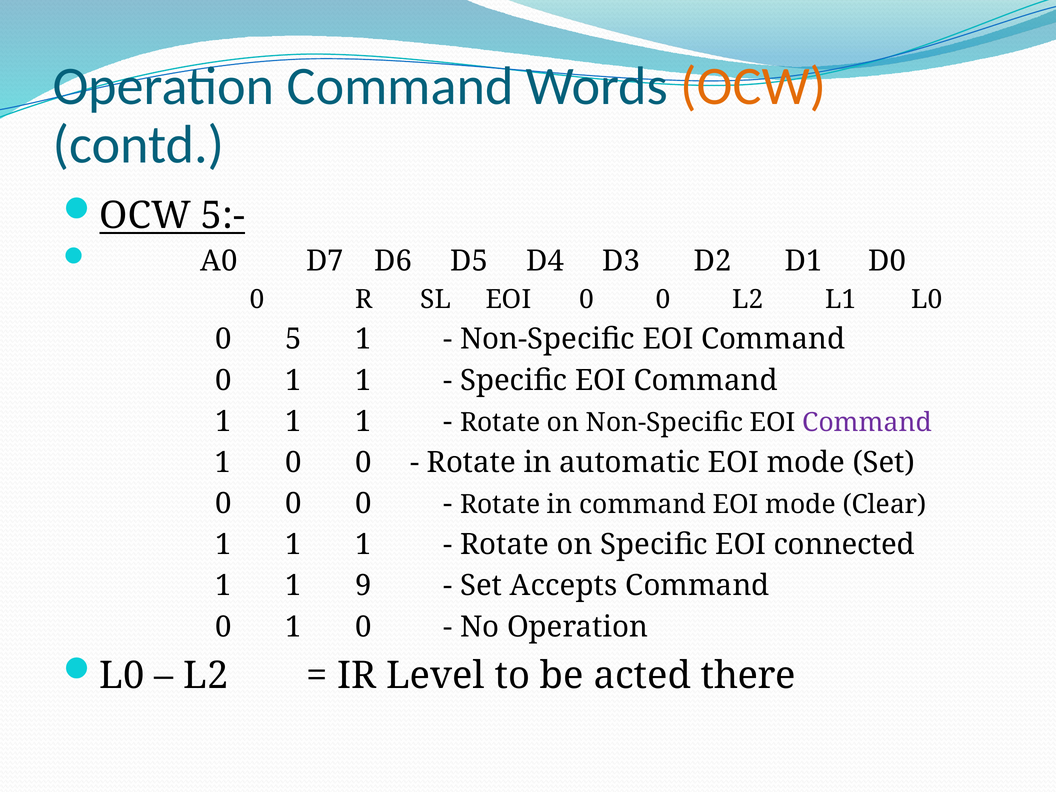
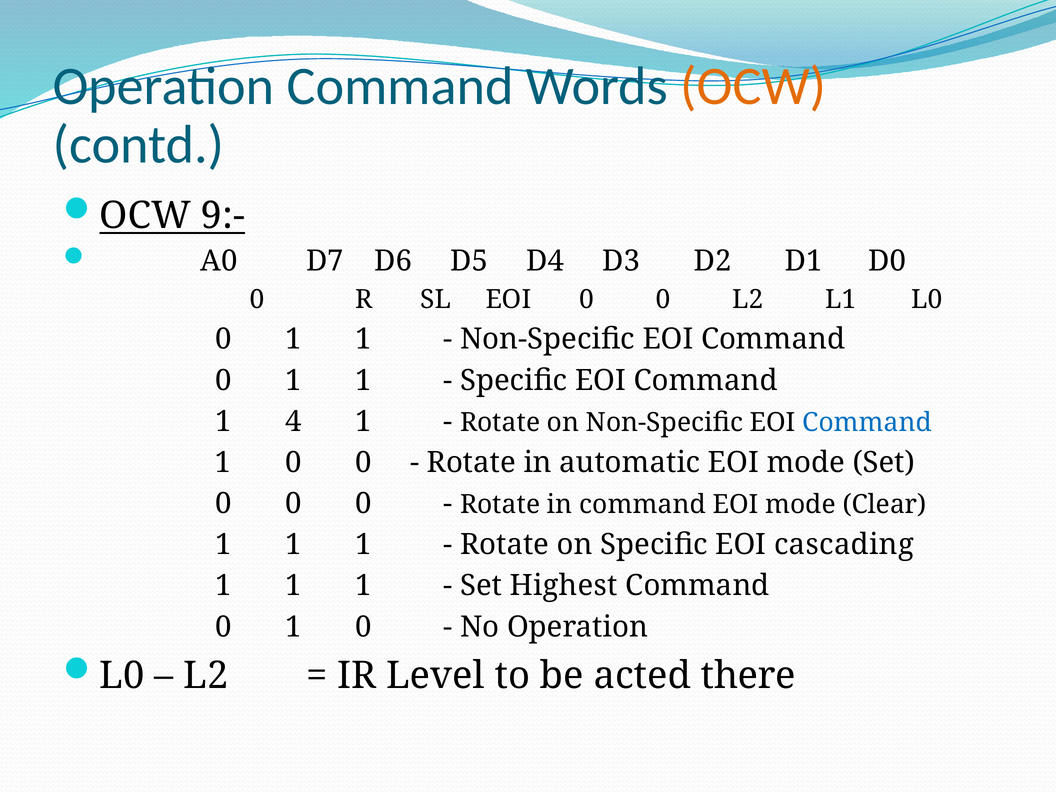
5:-: 5:- -> 9:-
5 at (294, 339): 5 -> 1
1 at (294, 421): 1 -> 4
Command at (867, 422) colour: purple -> blue
connected: connected -> cascading
9 at (364, 586): 9 -> 1
Accepts: Accepts -> Highest
